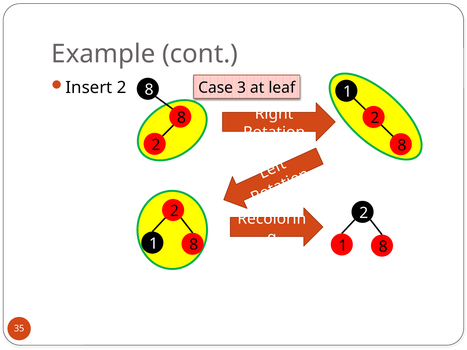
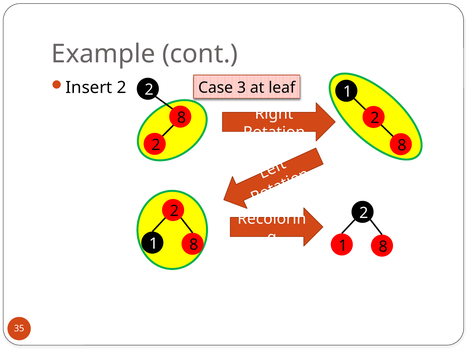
2 8: 8 -> 2
